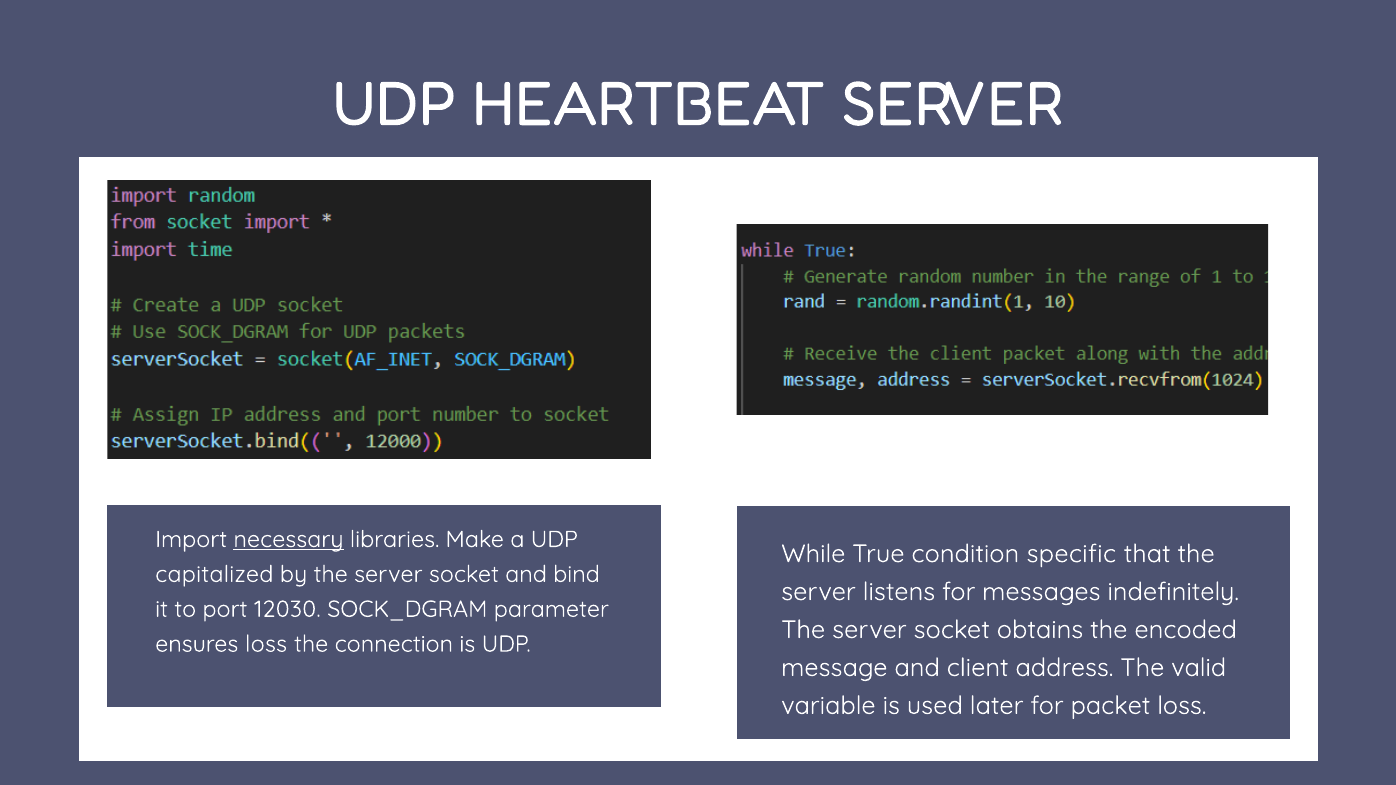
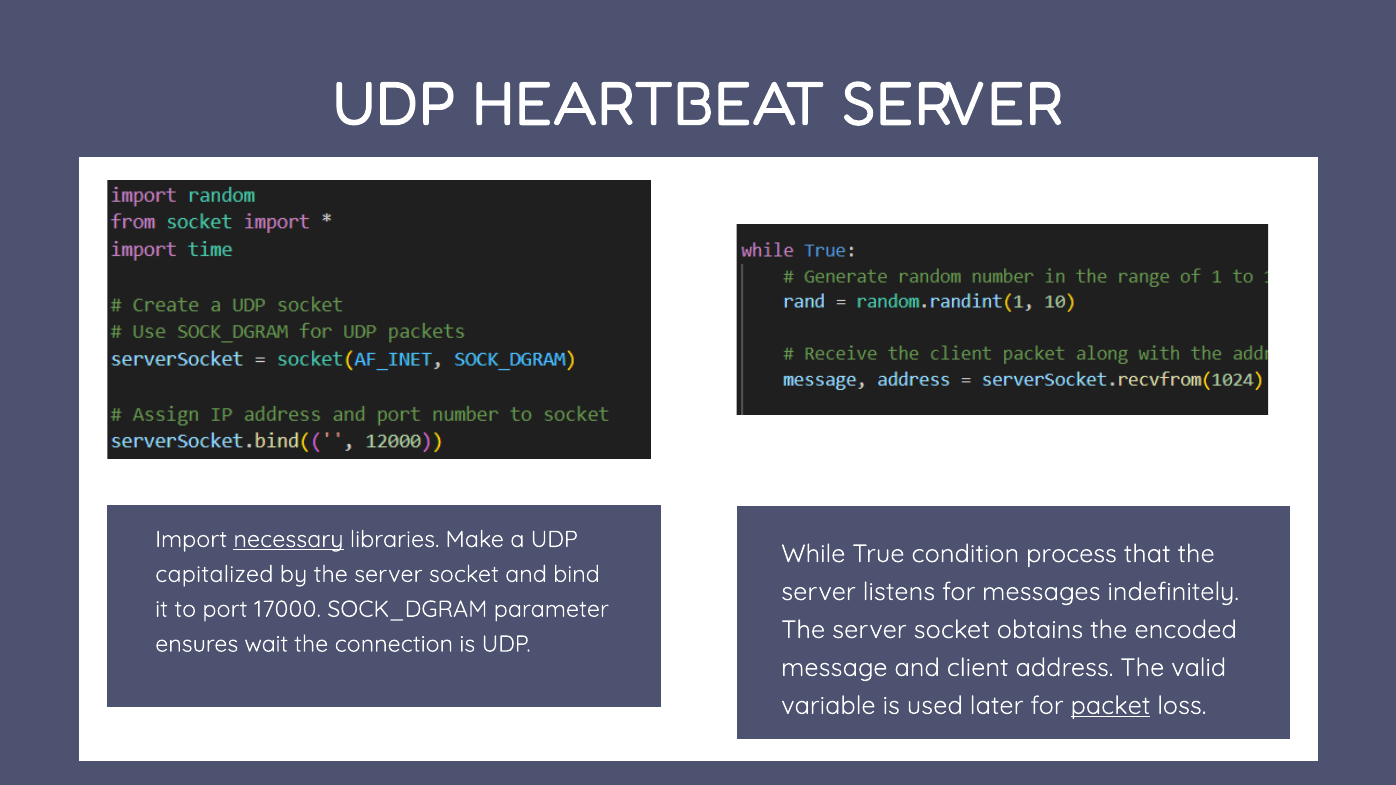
specific: specific -> process
12030: 12030 -> 17000
ensures loss: loss -> wait
packet underline: none -> present
